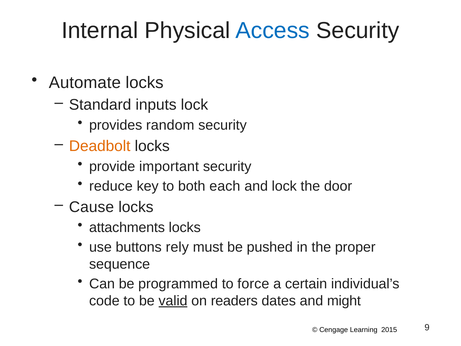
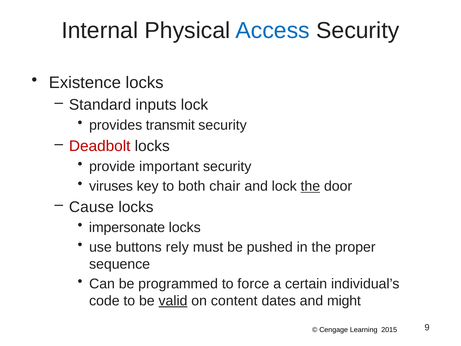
Automate: Automate -> Existence
random: random -> transmit
Deadbolt colour: orange -> red
reduce: reduce -> viruses
each: each -> chair
the at (310, 186) underline: none -> present
attachments: attachments -> impersonate
readers: readers -> content
